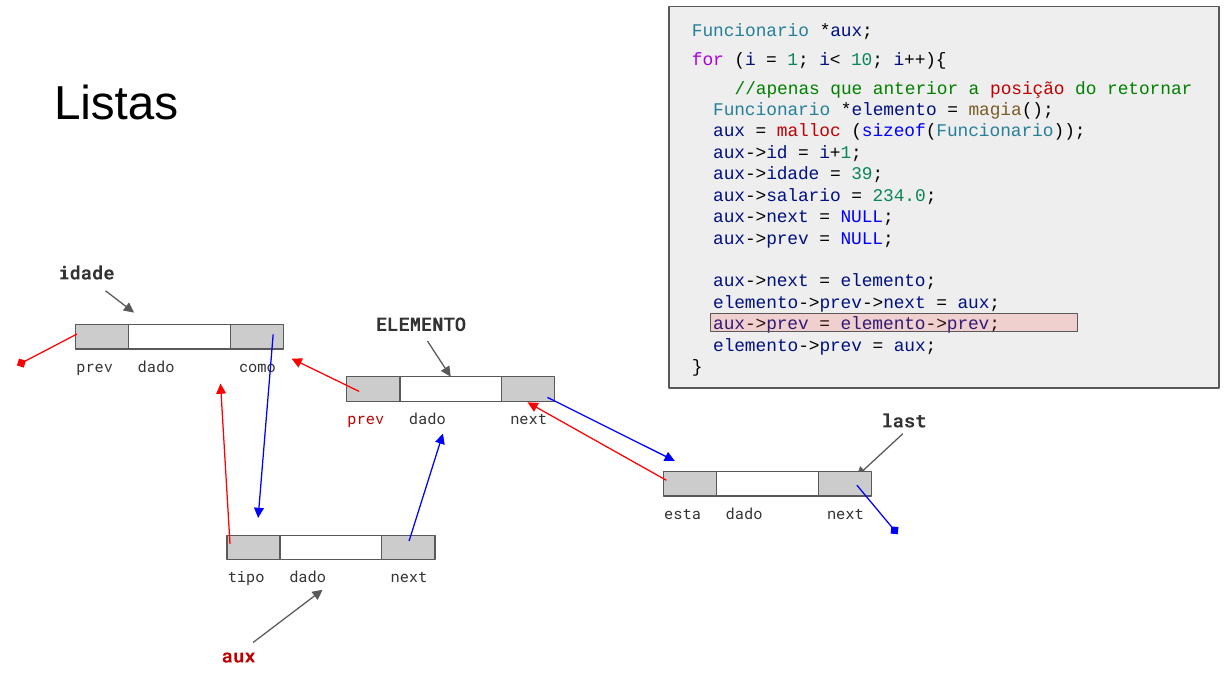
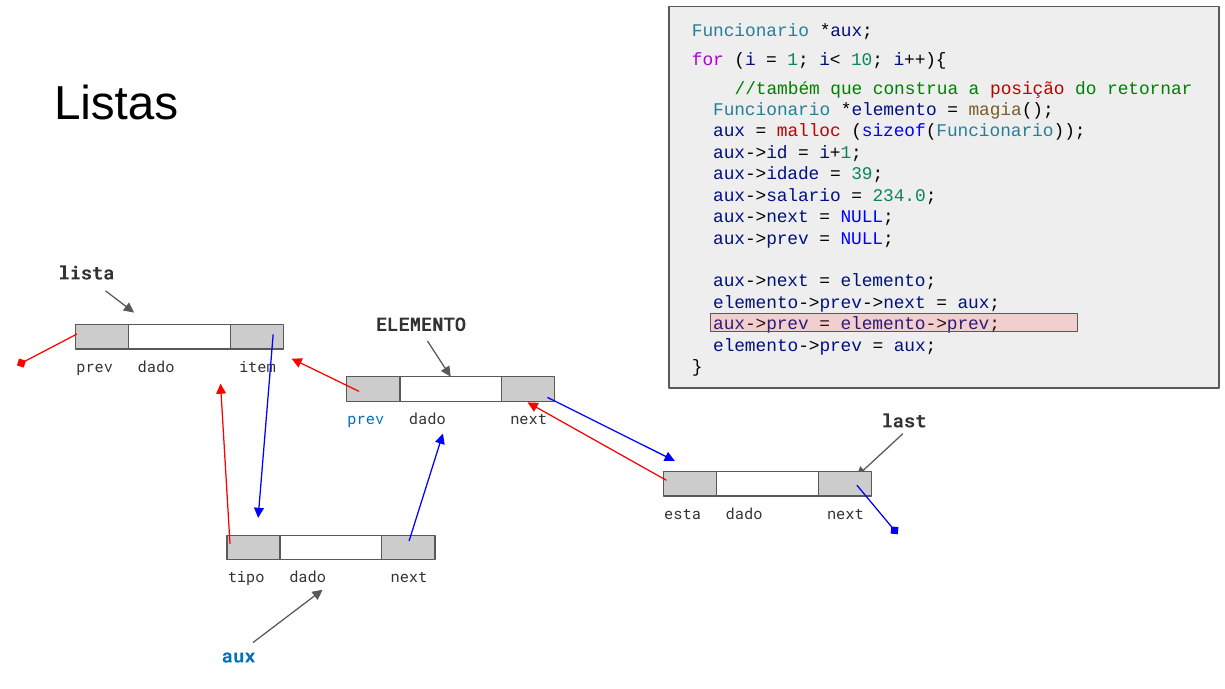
//apenas: //apenas -> //também
anterior: anterior -> construa
idade: idade -> lista
como: como -> item
prev at (366, 419) colour: red -> blue
aux at (239, 656) colour: red -> blue
